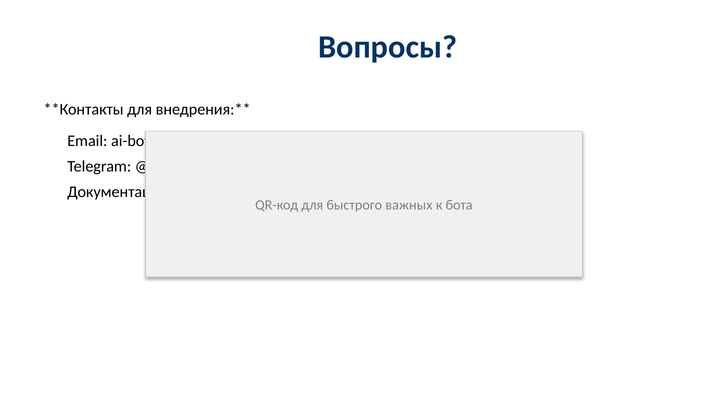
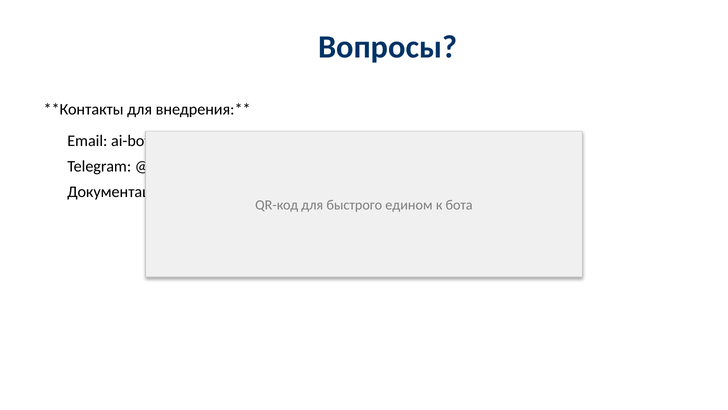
важных: важных -> едином
